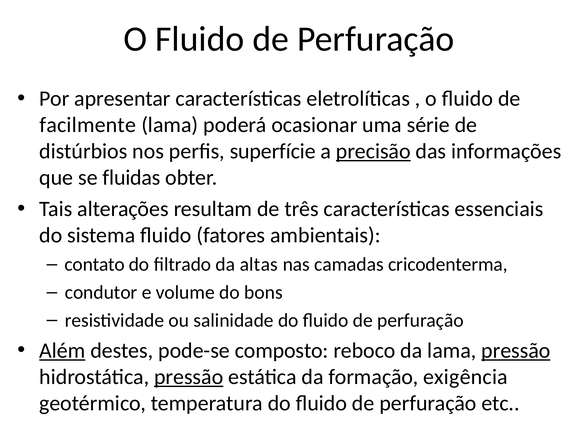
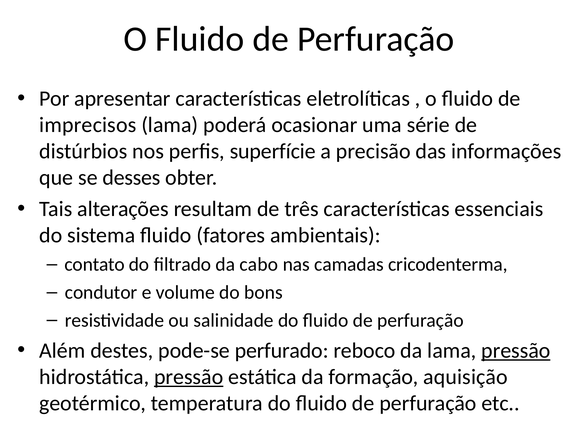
facilmente: facilmente -> imprecisos
precisão underline: present -> none
fluidas: fluidas -> desses
altas: altas -> cabo
Além underline: present -> none
composto: composto -> perfurado
exigência: exigência -> aquisição
